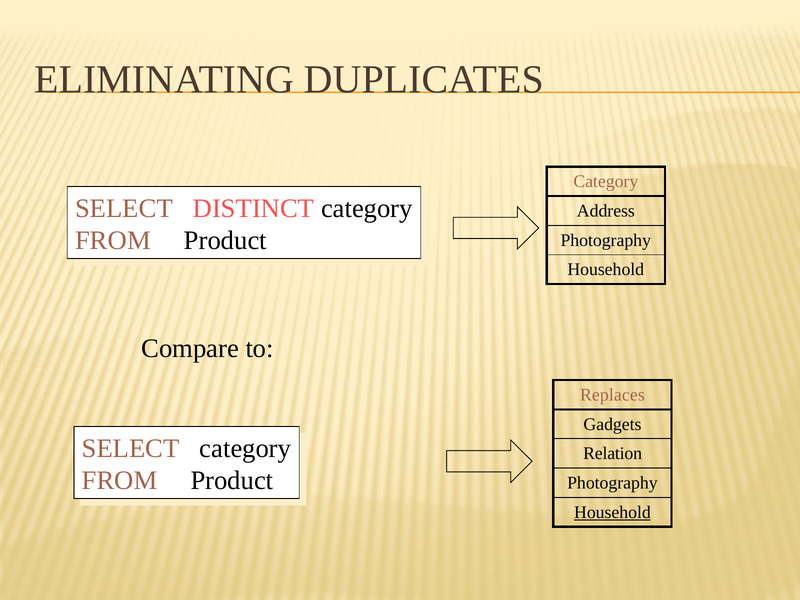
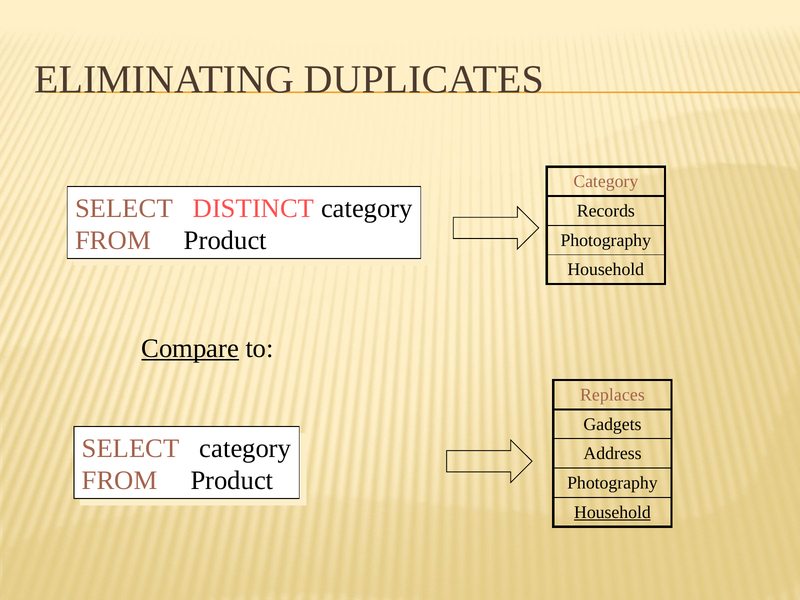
Address: Address -> Records
Compare underline: none -> present
Relation: Relation -> Address
